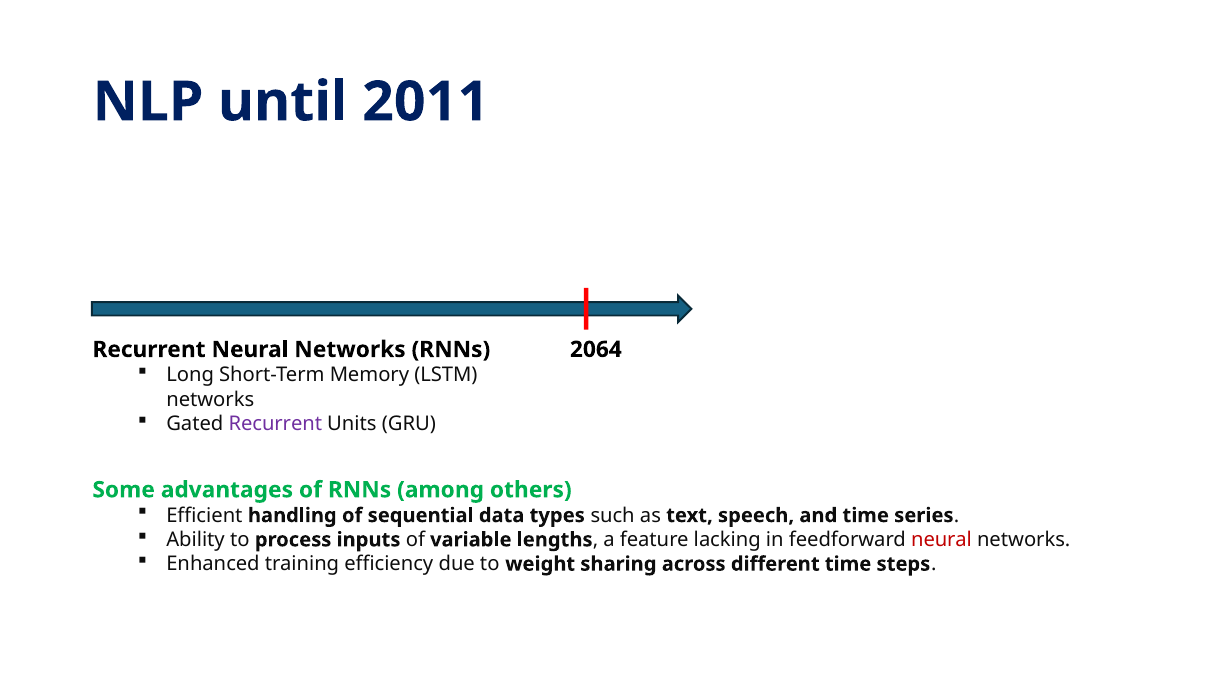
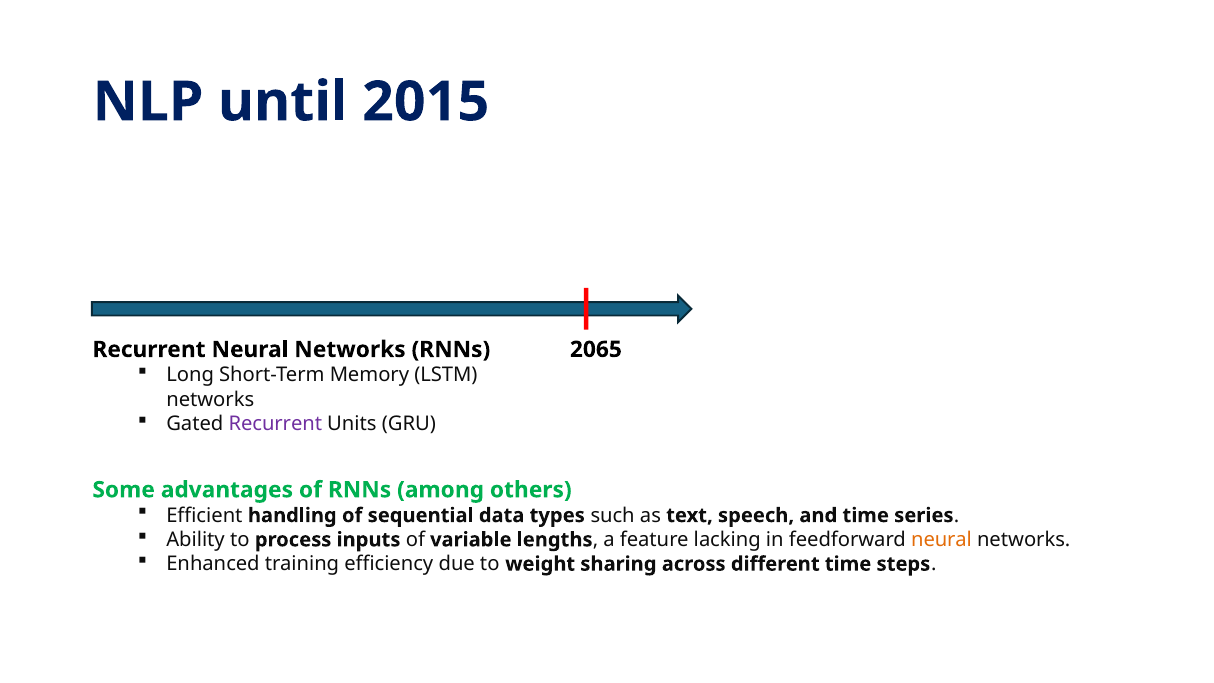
2011: 2011 -> 2015
2064: 2064 -> 2065
neural at (942, 540) colour: red -> orange
